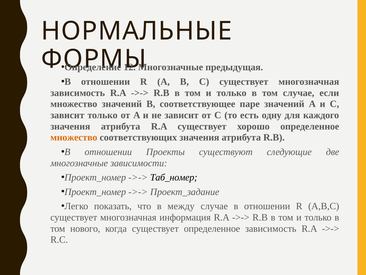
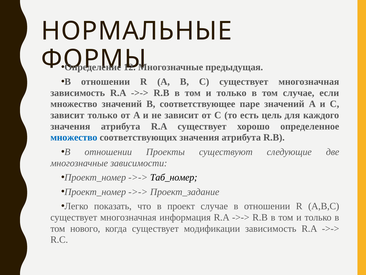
одну: одну -> цель
множество at (74, 137) colour: orange -> blue
между: между -> проект
существует определенное: определенное -> модификации
